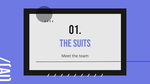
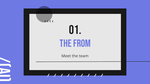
SUITS: SUITS -> FROM
